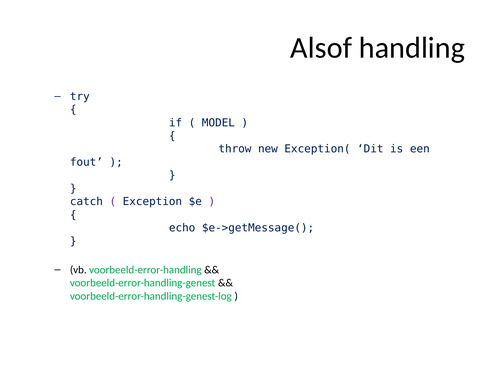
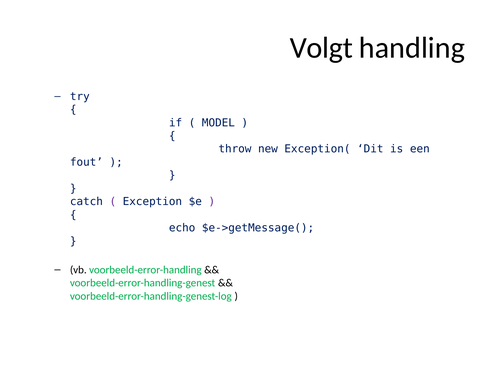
Alsof: Alsof -> Volgt
